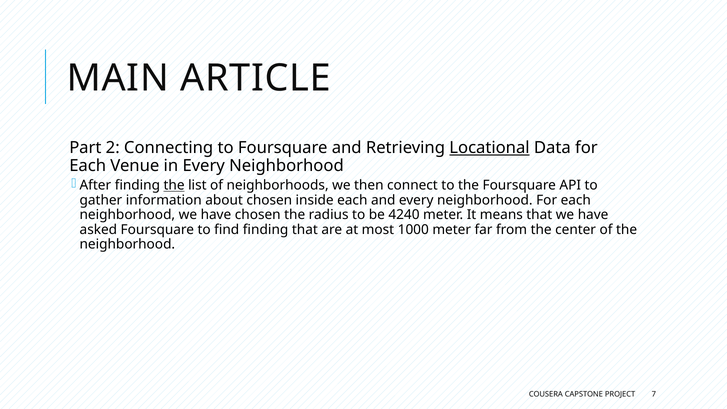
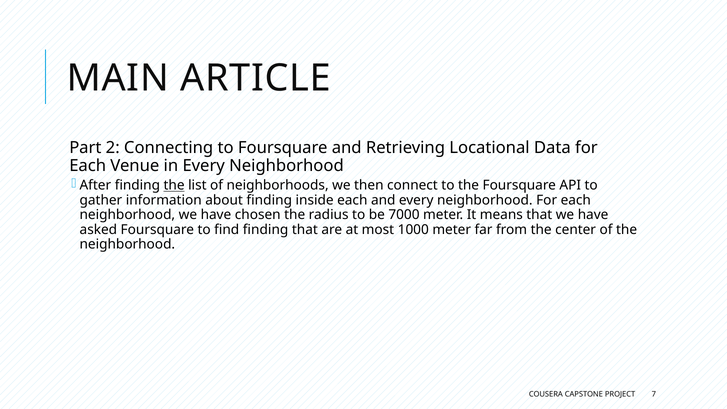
Locational underline: present -> none
about chosen: chosen -> finding
4240: 4240 -> 7000
